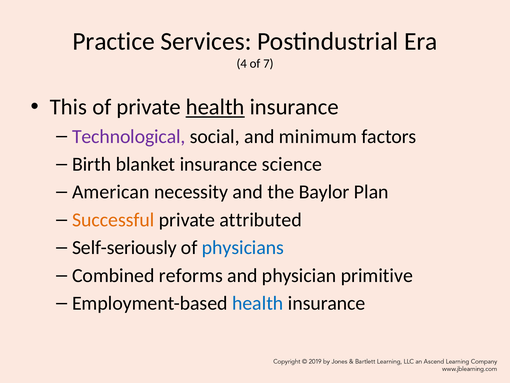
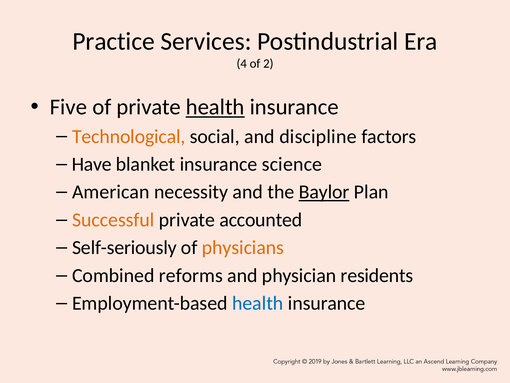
7: 7 -> 2
This: This -> Five
Technological colour: purple -> orange
minimum: minimum -> discipline
Birth: Birth -> Have
Baylor underline: none -> present
attributed: attributed -> accounted
physicians colour: blue -> orange
primitive: primitive -> residents
